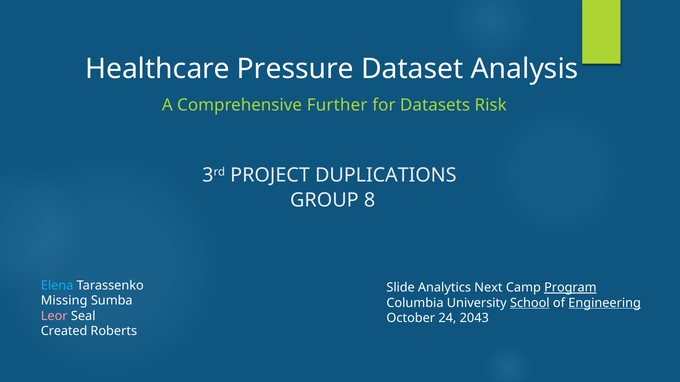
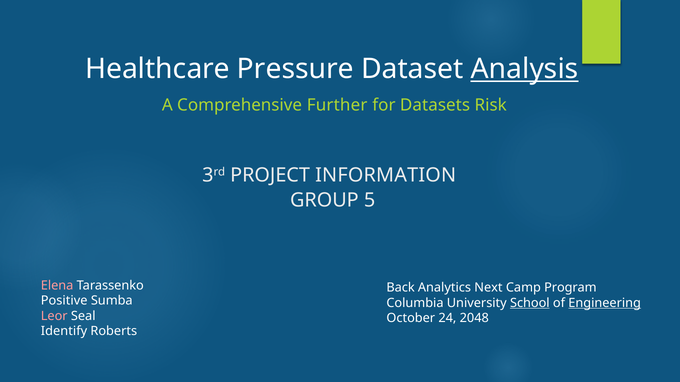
Analysis underline: none -> present
DUPLICATIONS: DUPLICATIONS -> INFORMATION
8: 8 -> 5
Elena colour: light blue -> pink
Slide: Slide -> Back
Program underline: present -> none
Missing: Missing -> Positive
2043: 2043 -> 2048
Created: Created -> Identify
